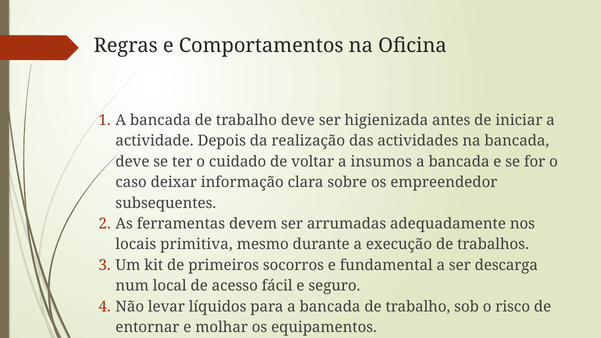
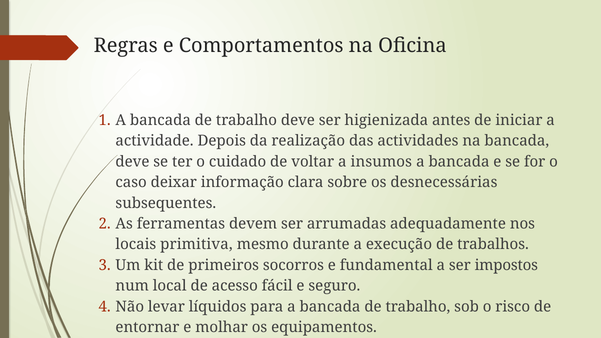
empreendedor: empreendedor -> desnecessárias
descarga: descarga -> impostos
